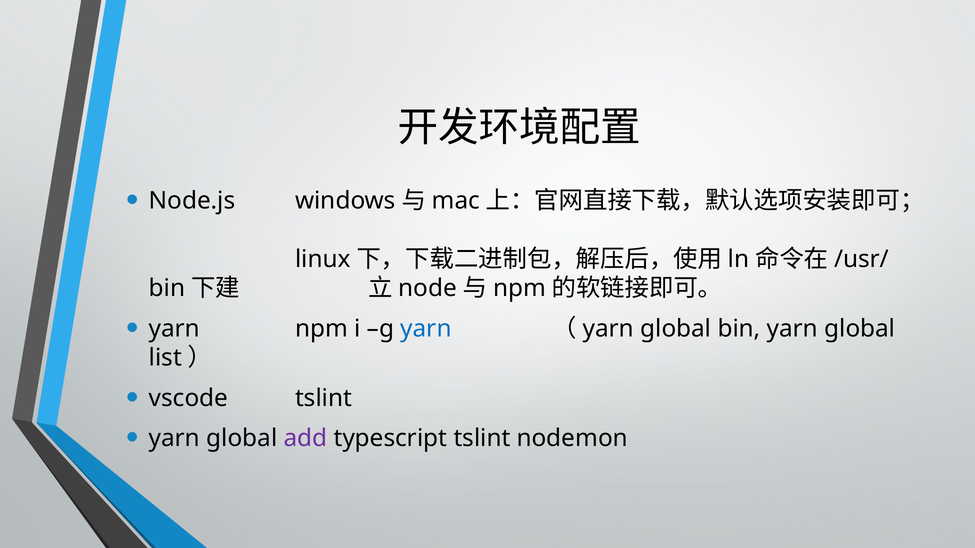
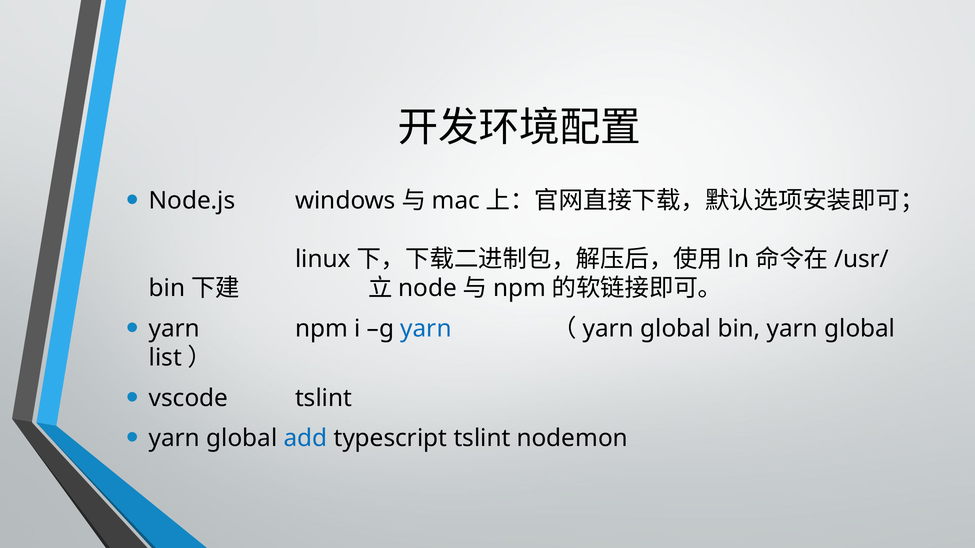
add colour: purple -> blue
